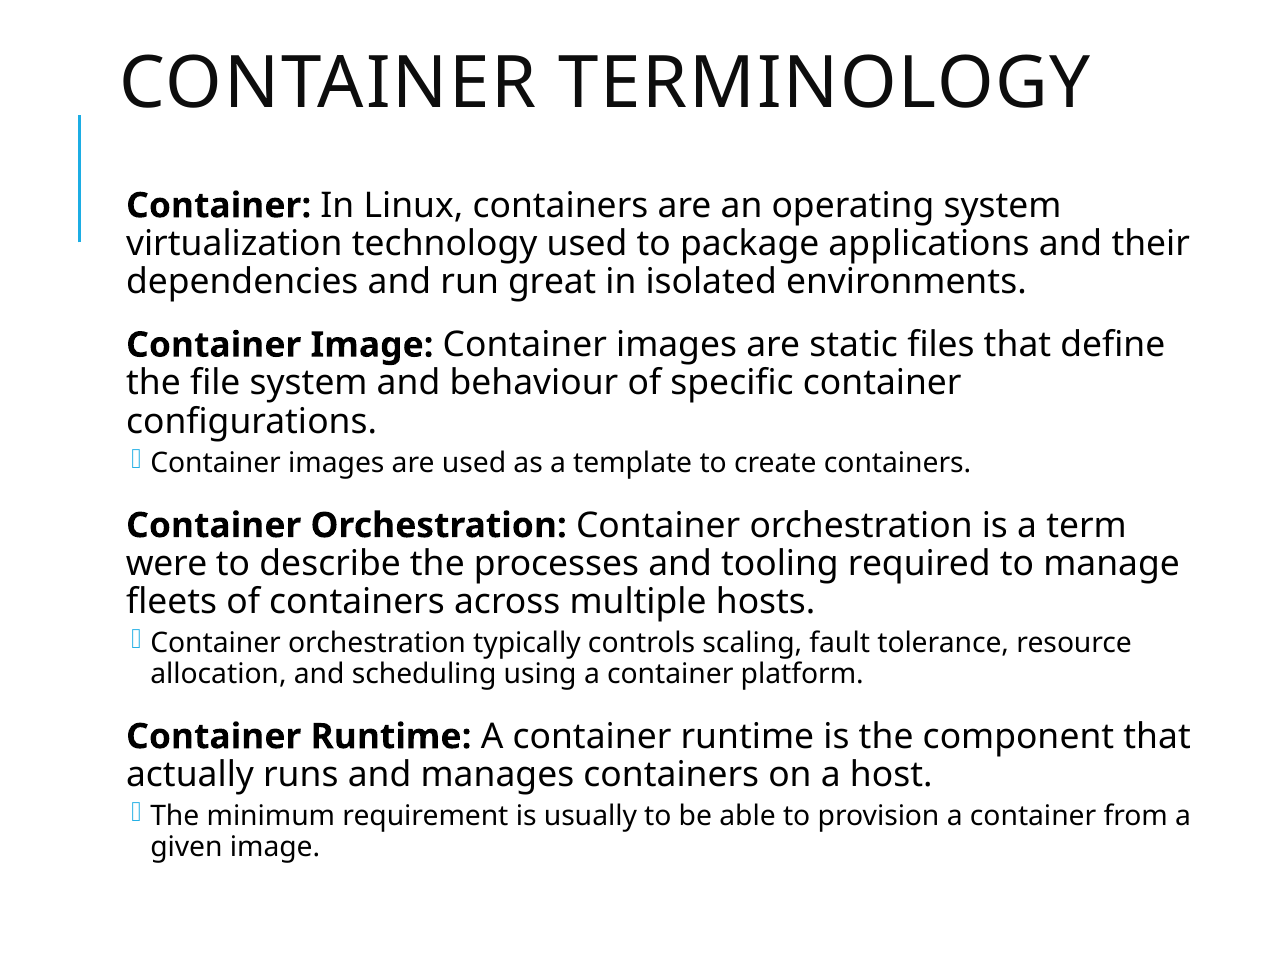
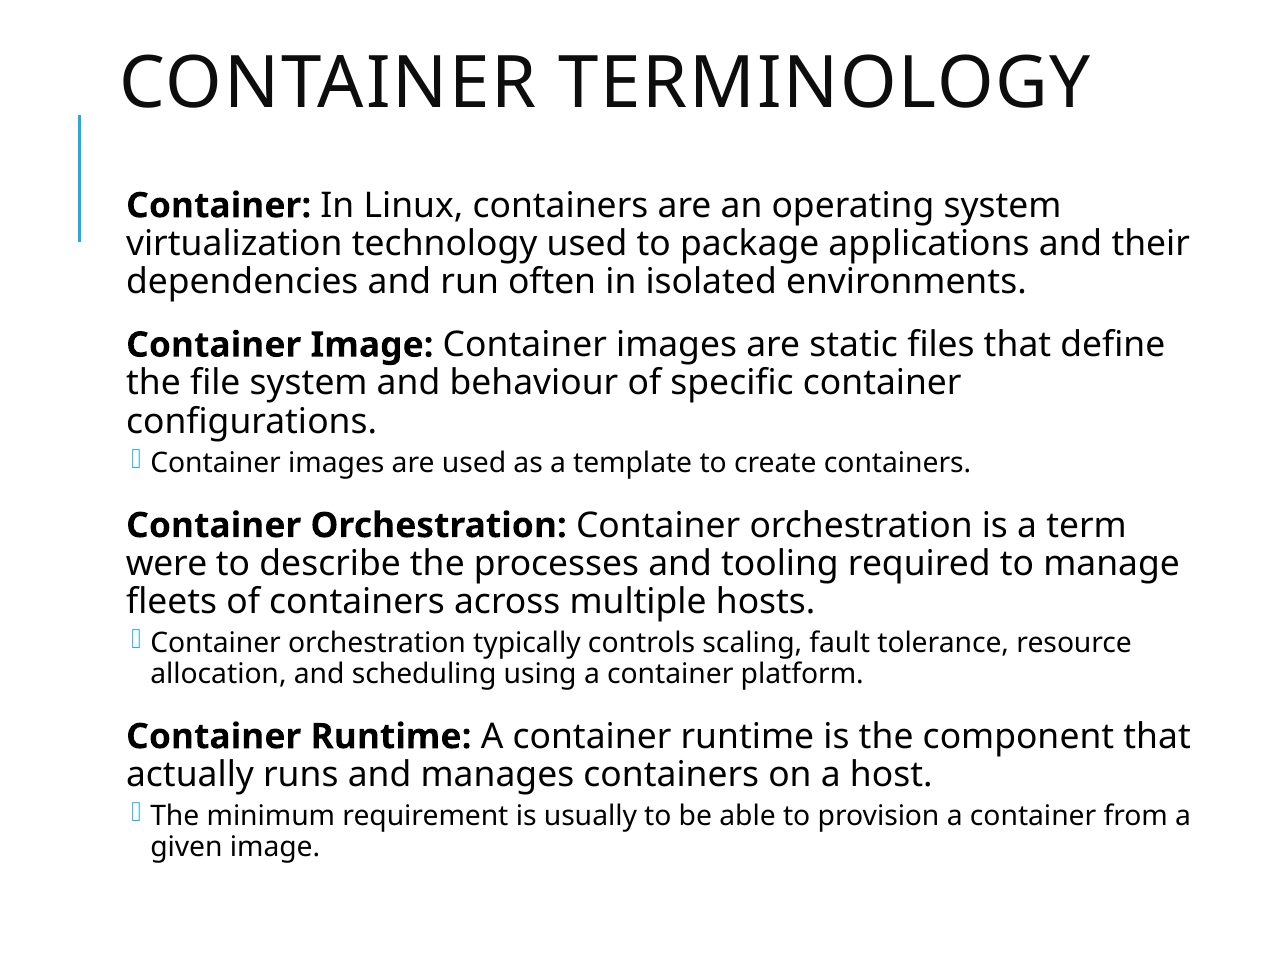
great: great -> often
